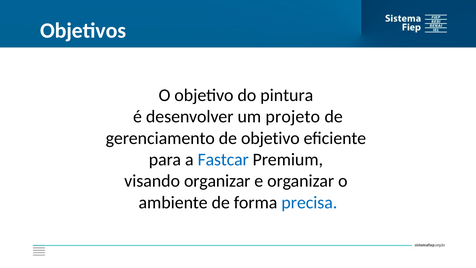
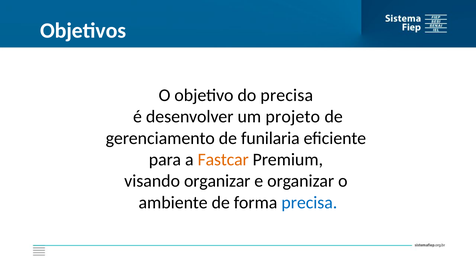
do pintura: pintura -> precisa
de objetivo: objetivo -> funilaria
Fastcar colour: blue -> orange
